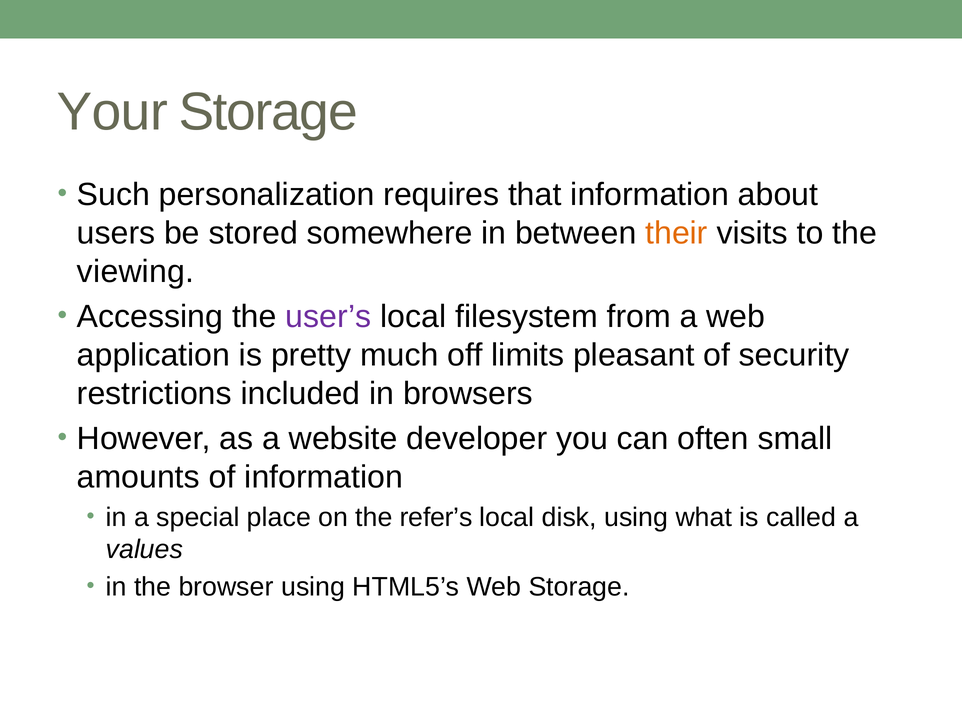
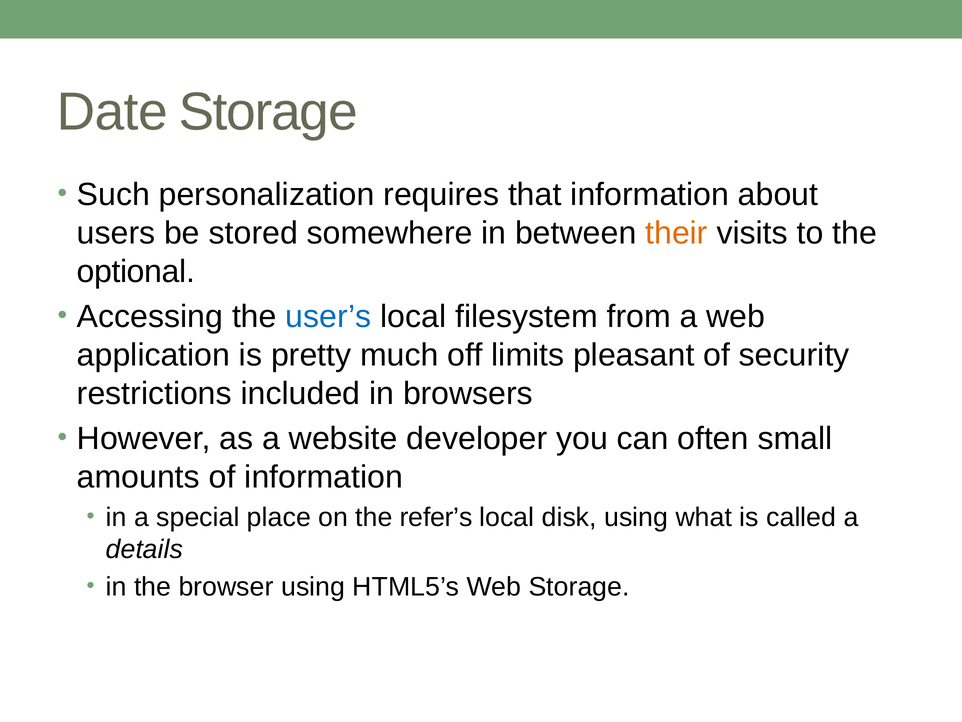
Your: Your -> Date
viewing: viewing -> optional
user’s colour: purple -> blue
values: values -> details
